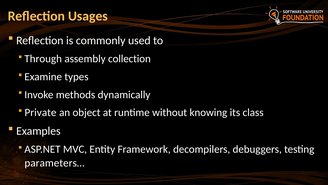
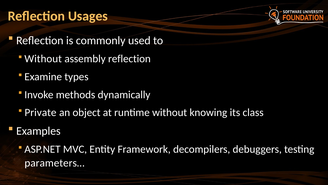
Through at (43, 59): Through -> Without
assembly collection: collection -> reflection
